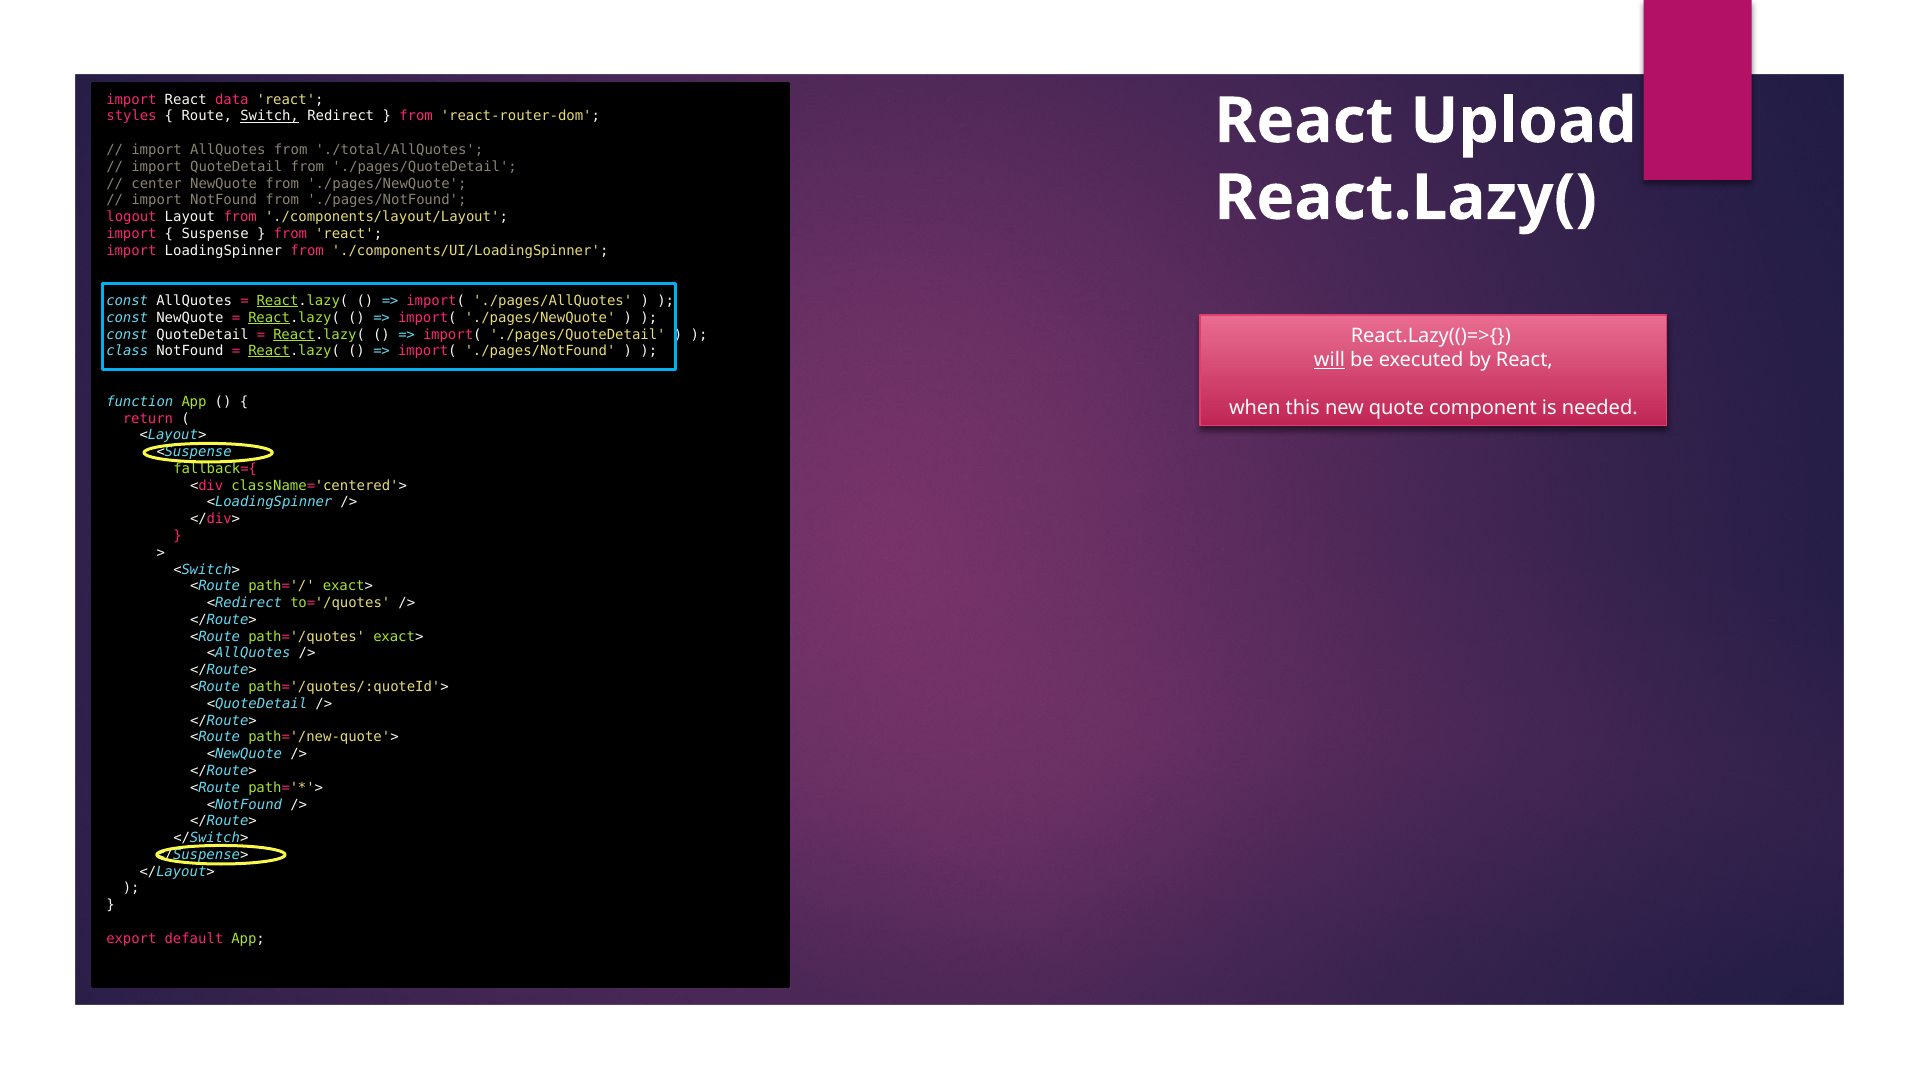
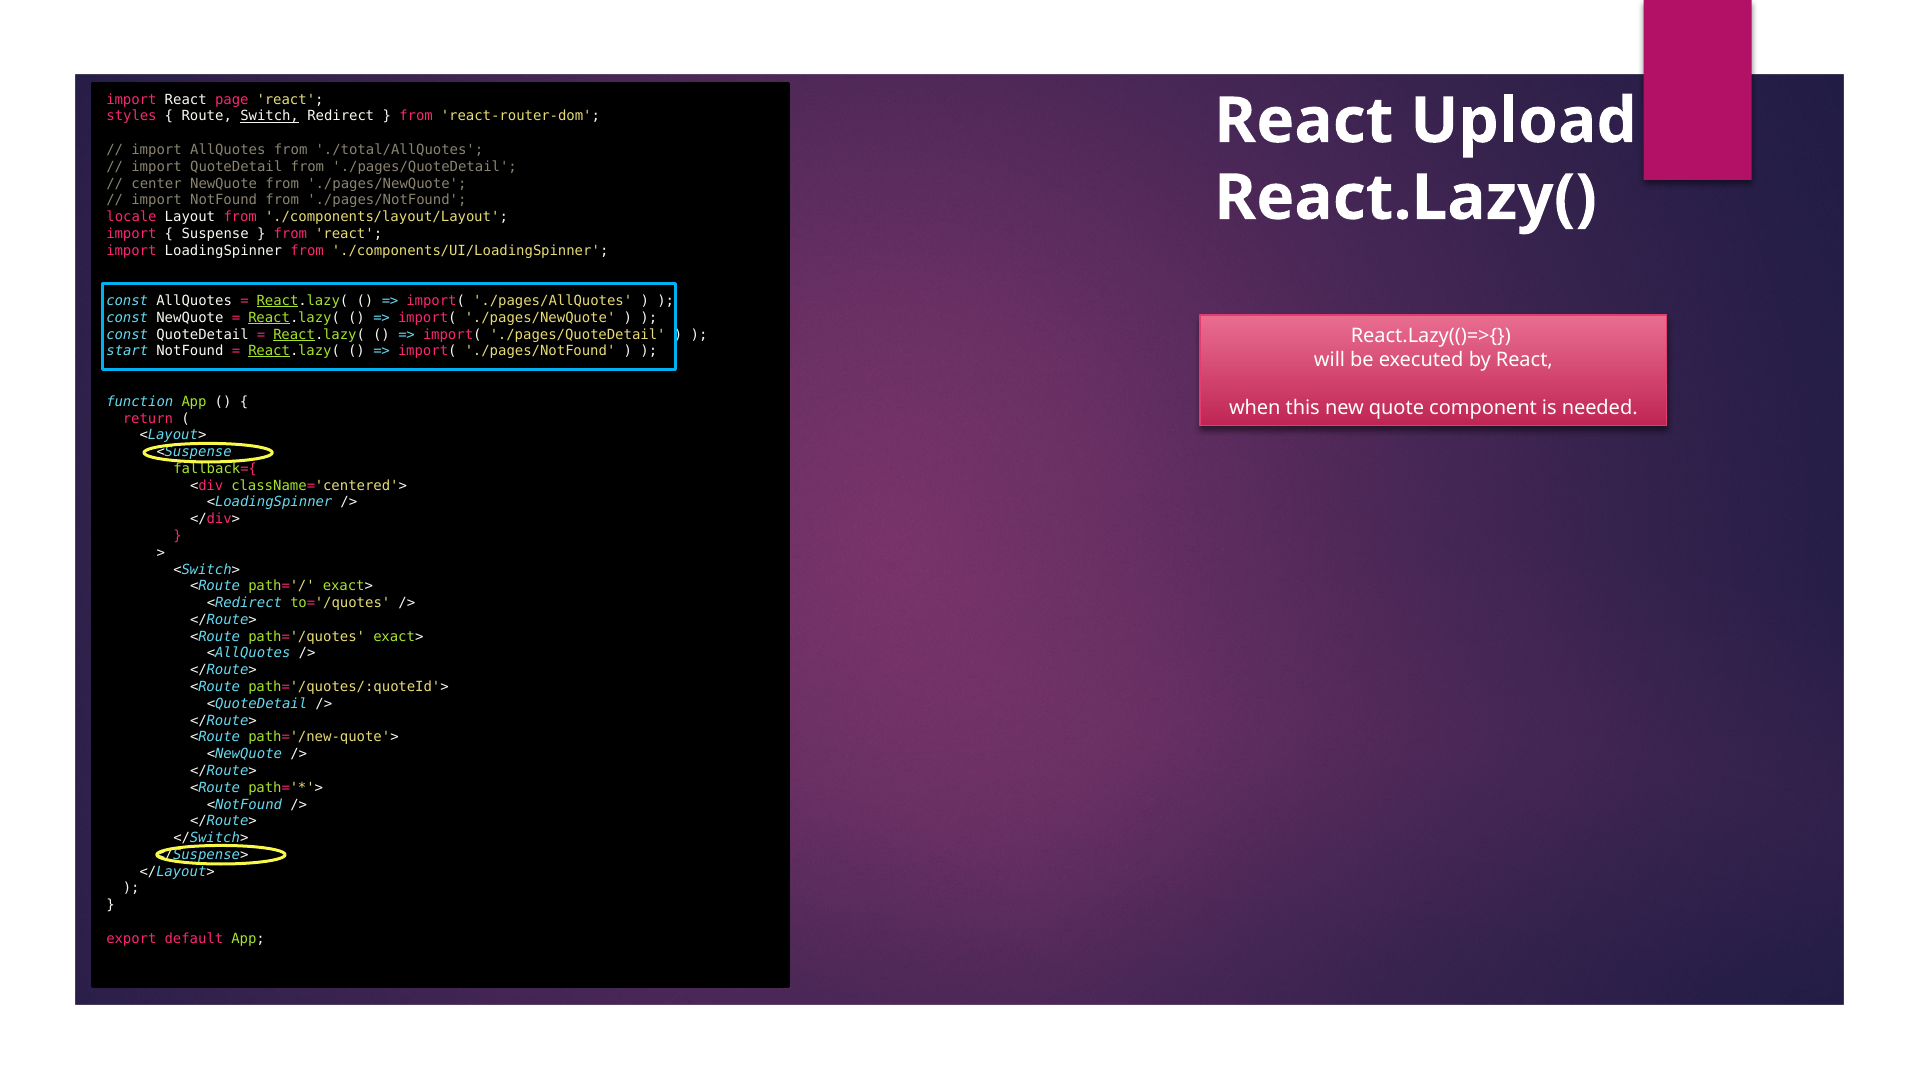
data: data -> page
logout: logout -> locale
class: class -> start
will underline: present -> none
